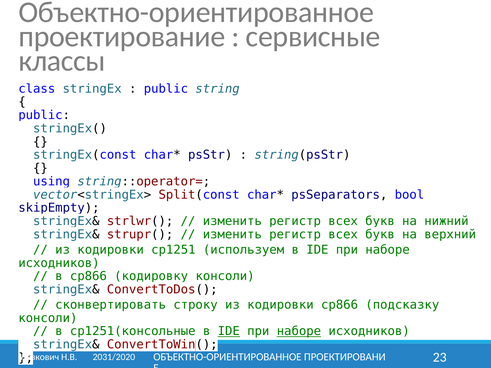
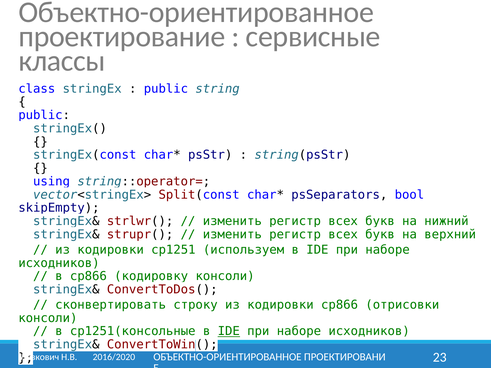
подсказку: подсказку -> отрисовки
наборе at (299, 331) underline: present -> none
2031/2020: 2031/2020 -> 2016/2020
